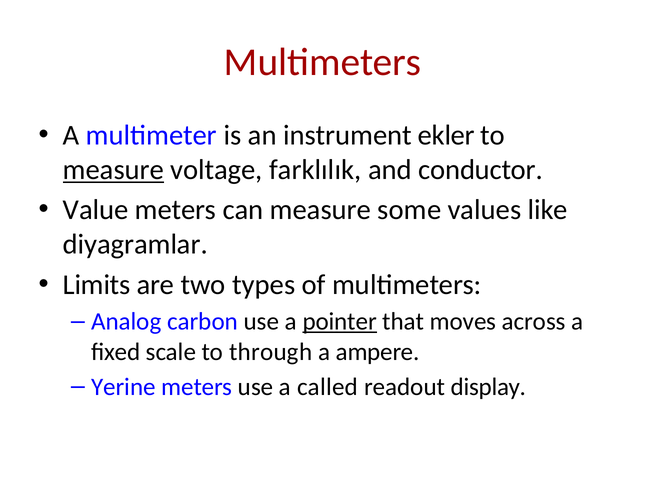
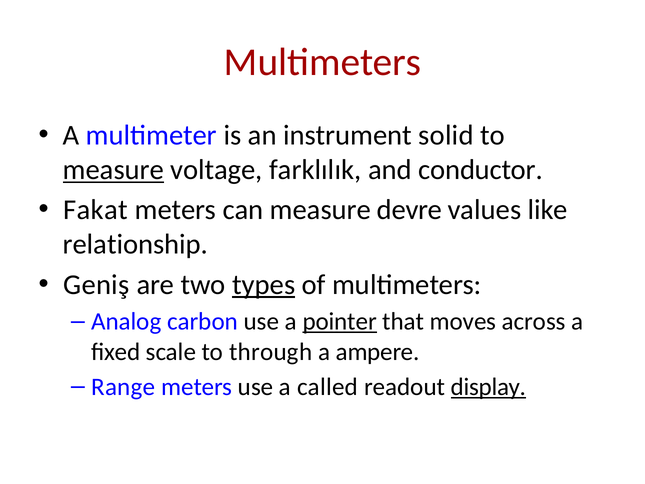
ekler: ekler -> solid
Value: Value -> Fakat
some: some -> devre
diyagramlar: diyagramlar -> relationship
Limits: Limits -> Geniş
types underline: none -> present
Yerine: Yerine -> Range
display underline: none -> present
